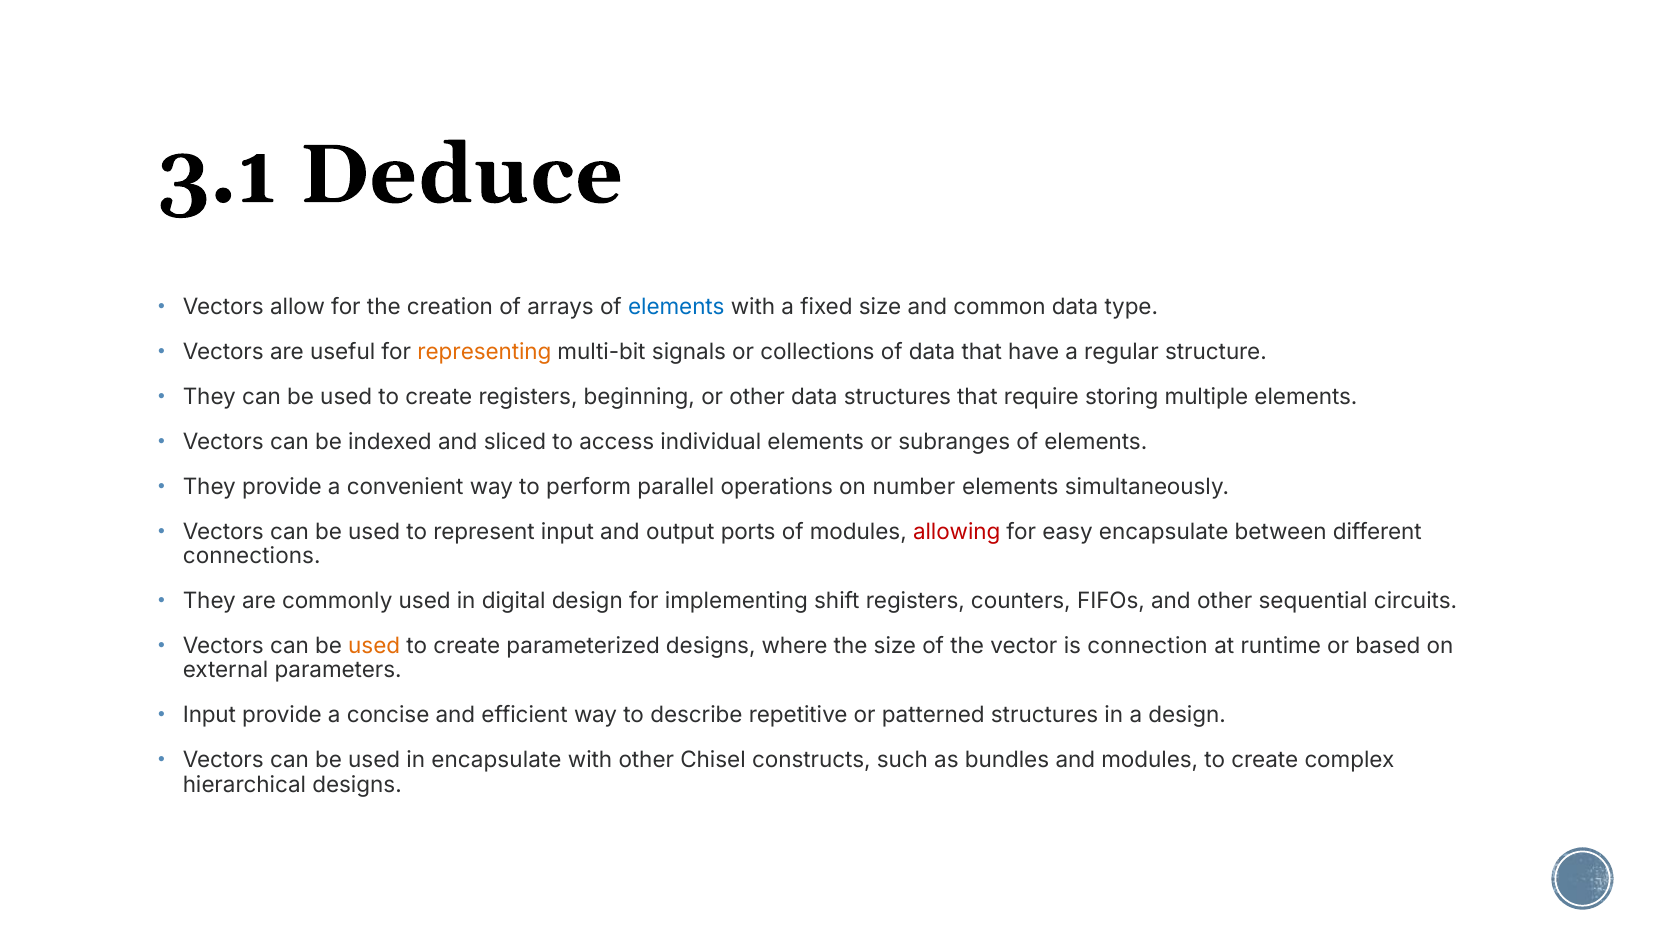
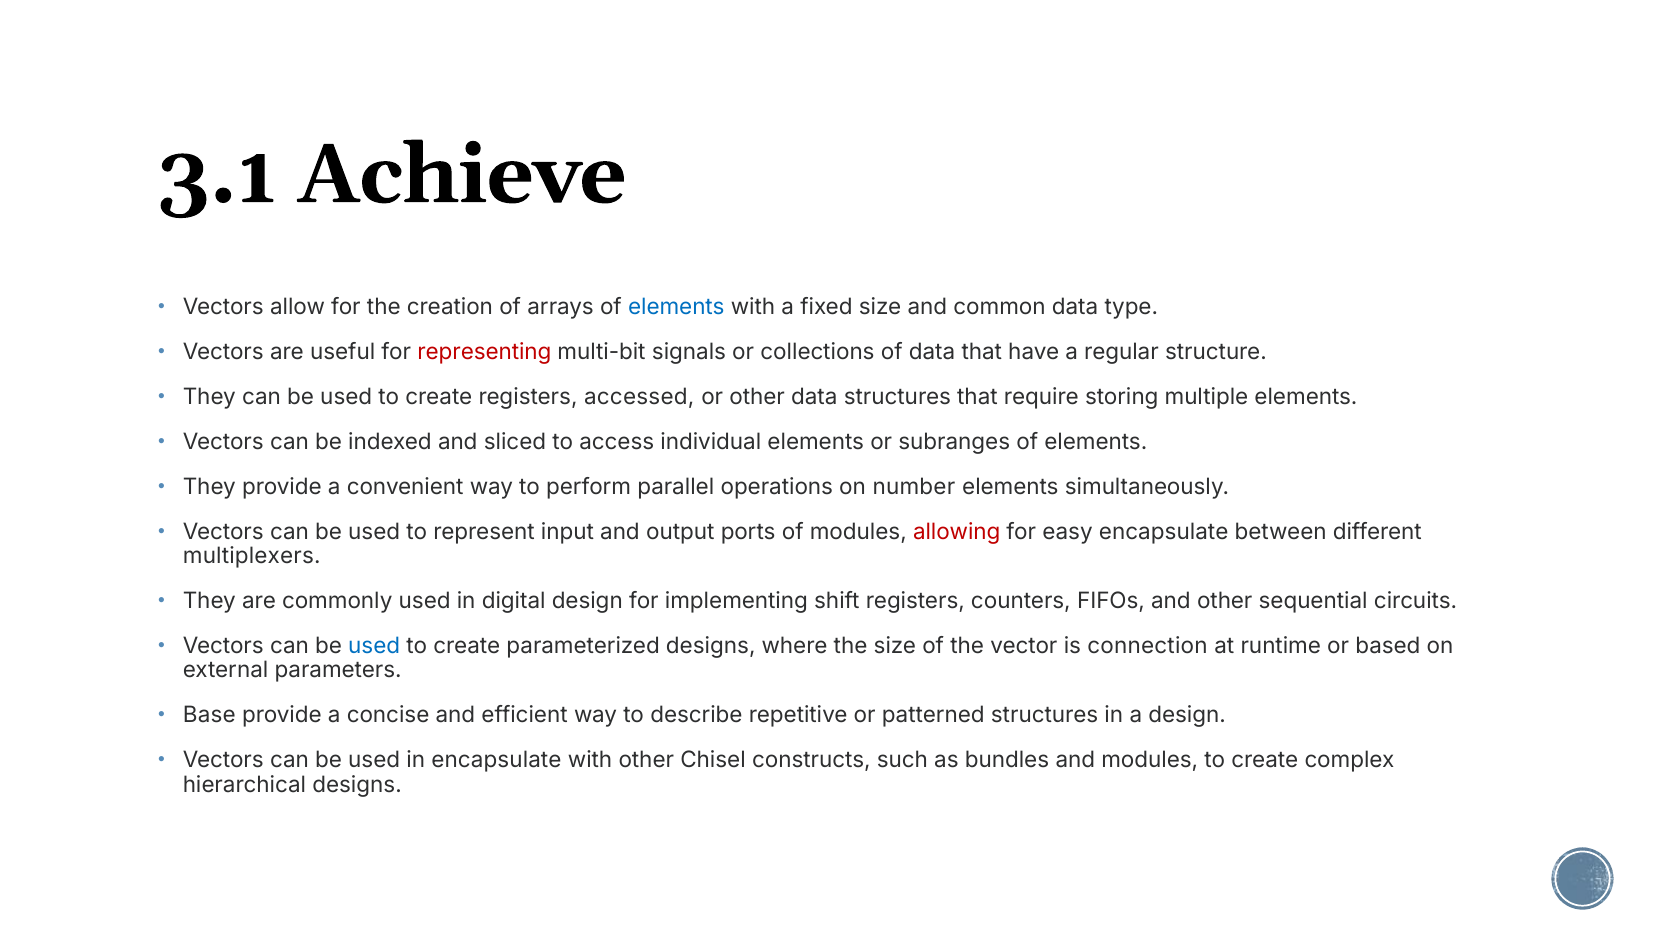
Deduce: Deduce -> Achieve
representing colour: orange -> red
beginning: beginning -> accessed
connections: connections -> multiplexers
used at (374, 646) colour: orange -> blue
Input at (209, 716): Input -> Base
